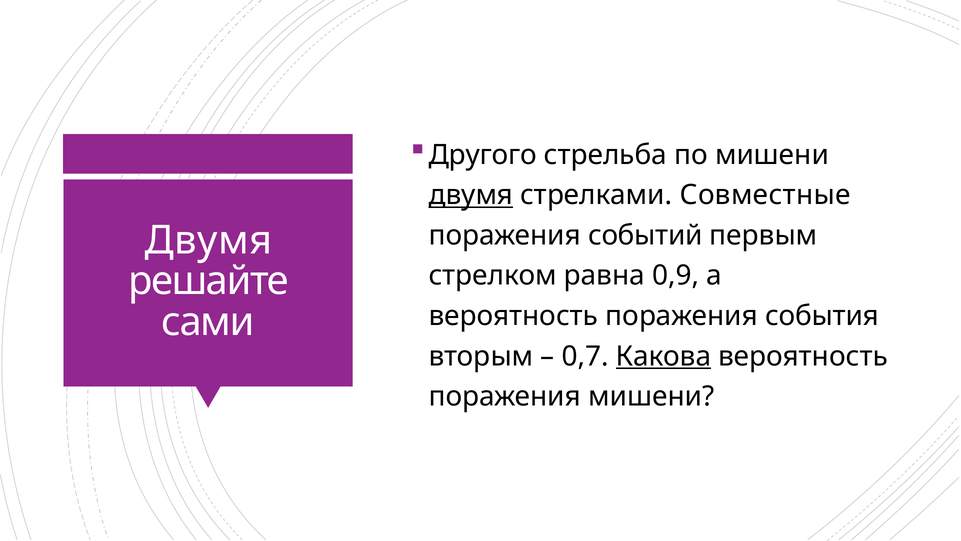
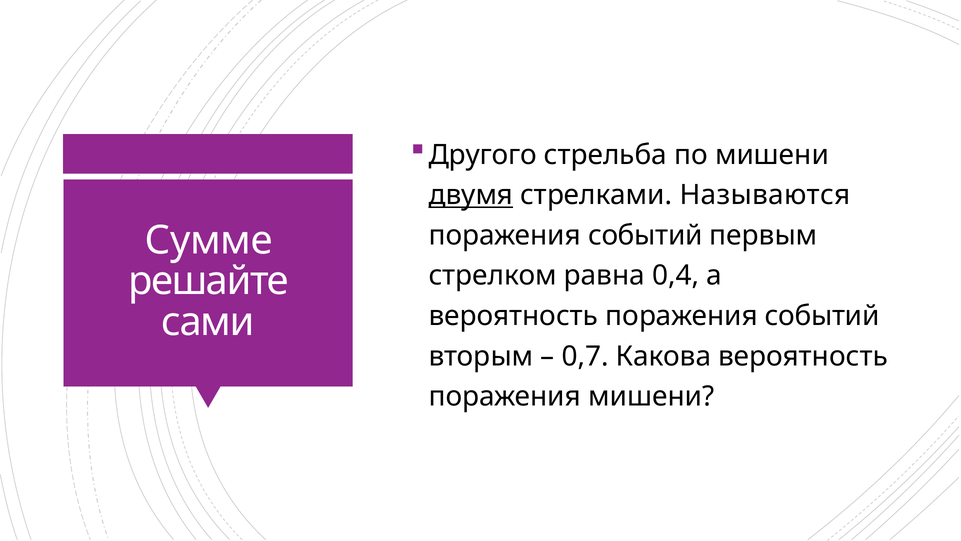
Совместные: Совместные -> Называются
Двумя at (209, 240): Двумя -> Сумме
0,9: 0,9 -> 0,4
вероятность поражения события: события -> событий
Какова underline: present -> none
